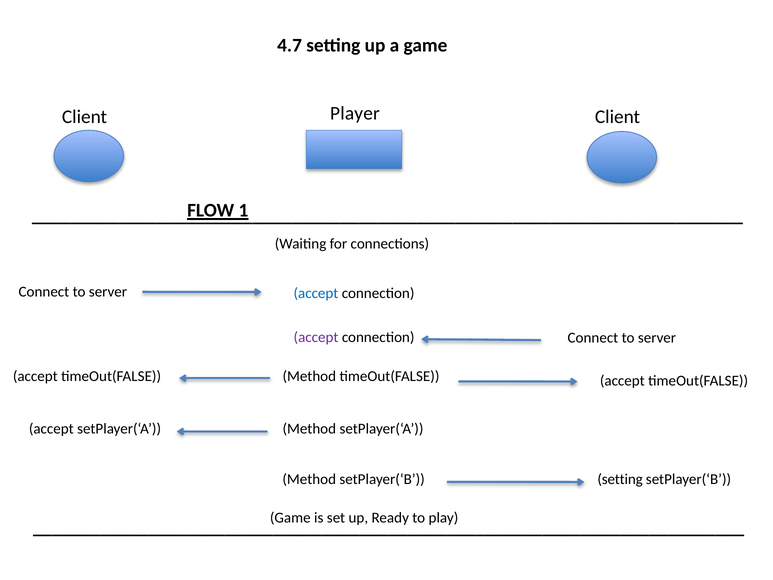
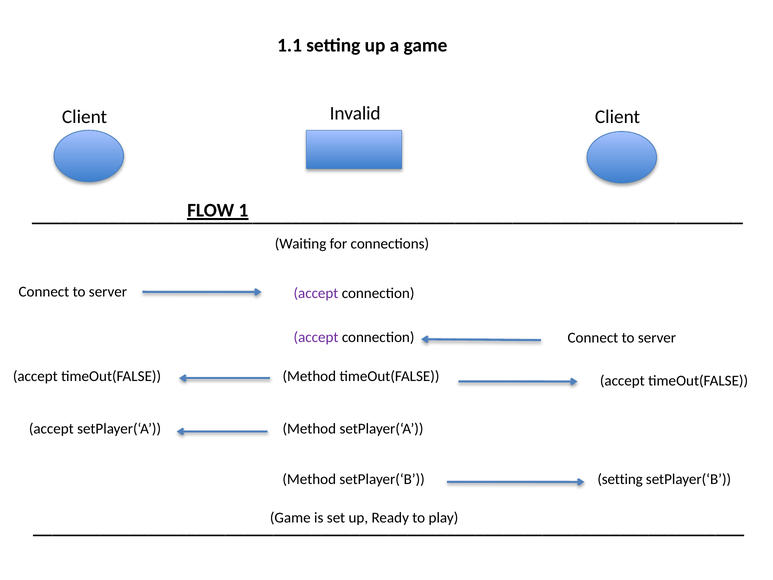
4.7: 4.7 -> 1.1
Player: Player -> Invalid
accept at (316, 293) colour: blue -> purple
